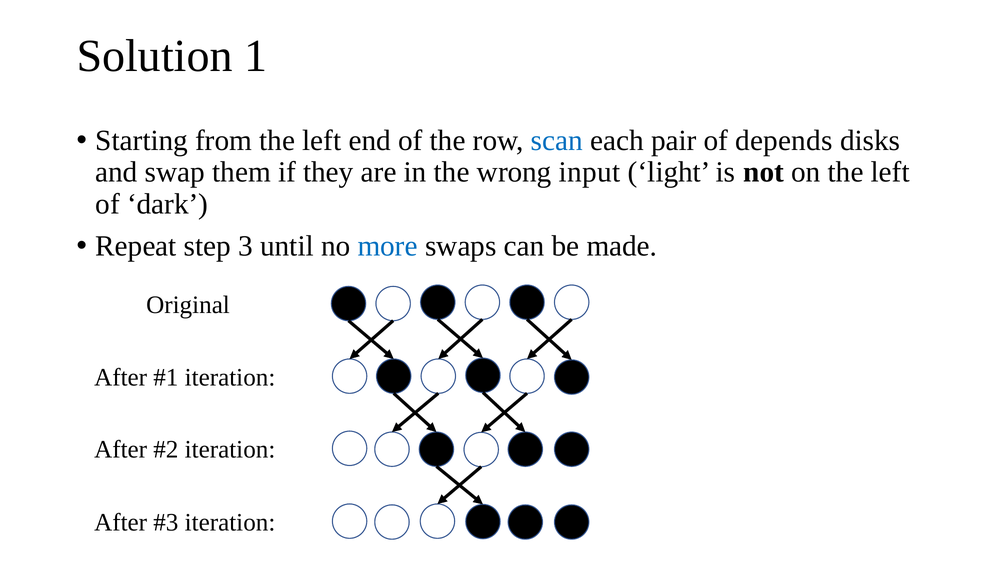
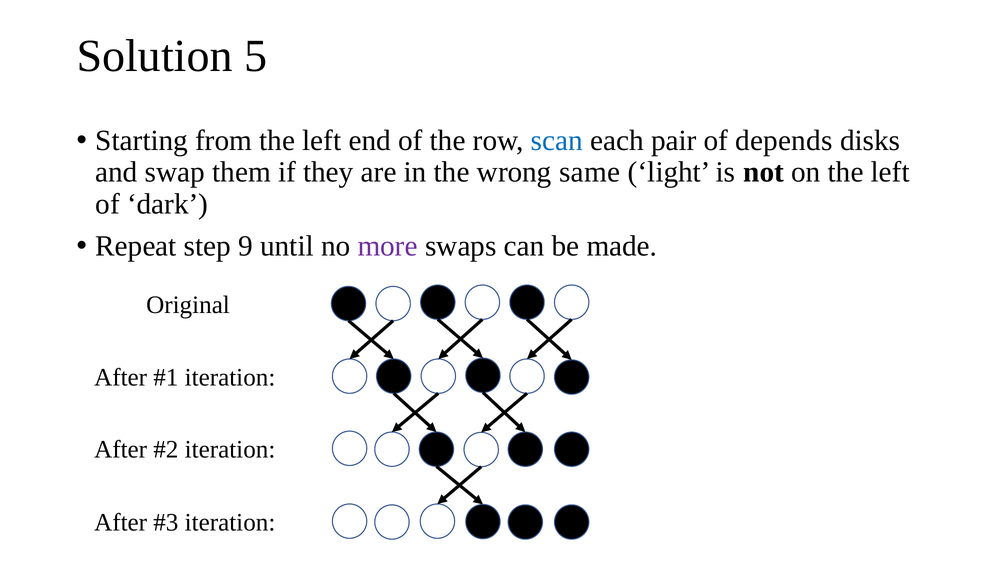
1: 1 -> 5
input: input -> same
3: 3 -> 9
more colour: blue -> purple
